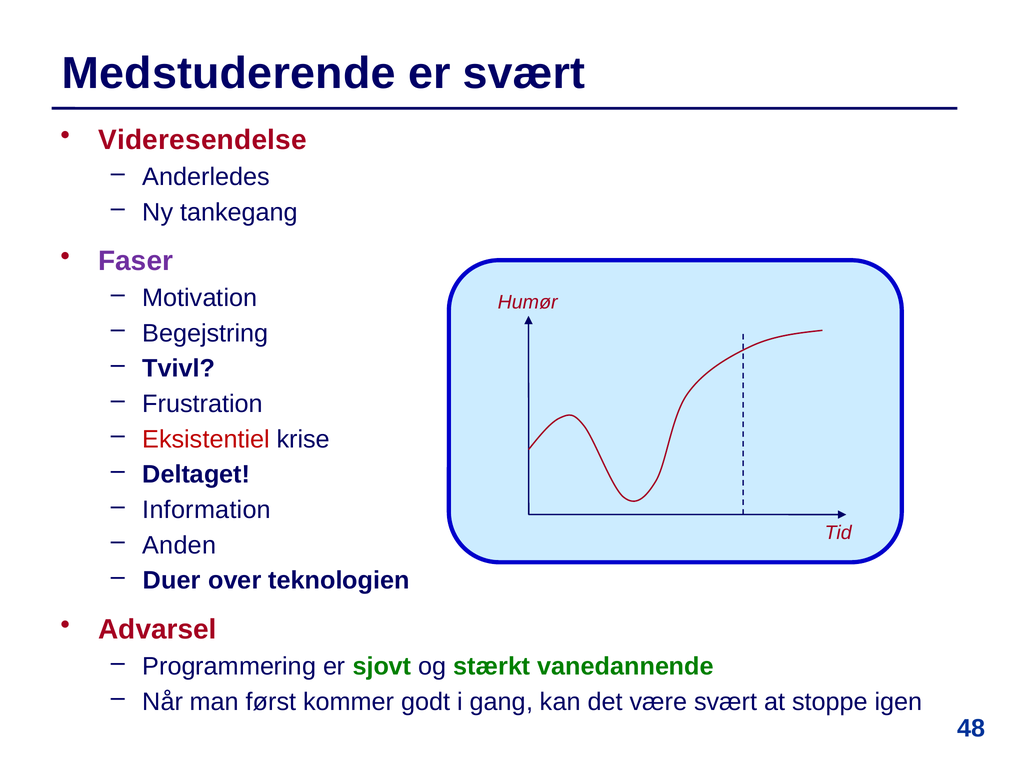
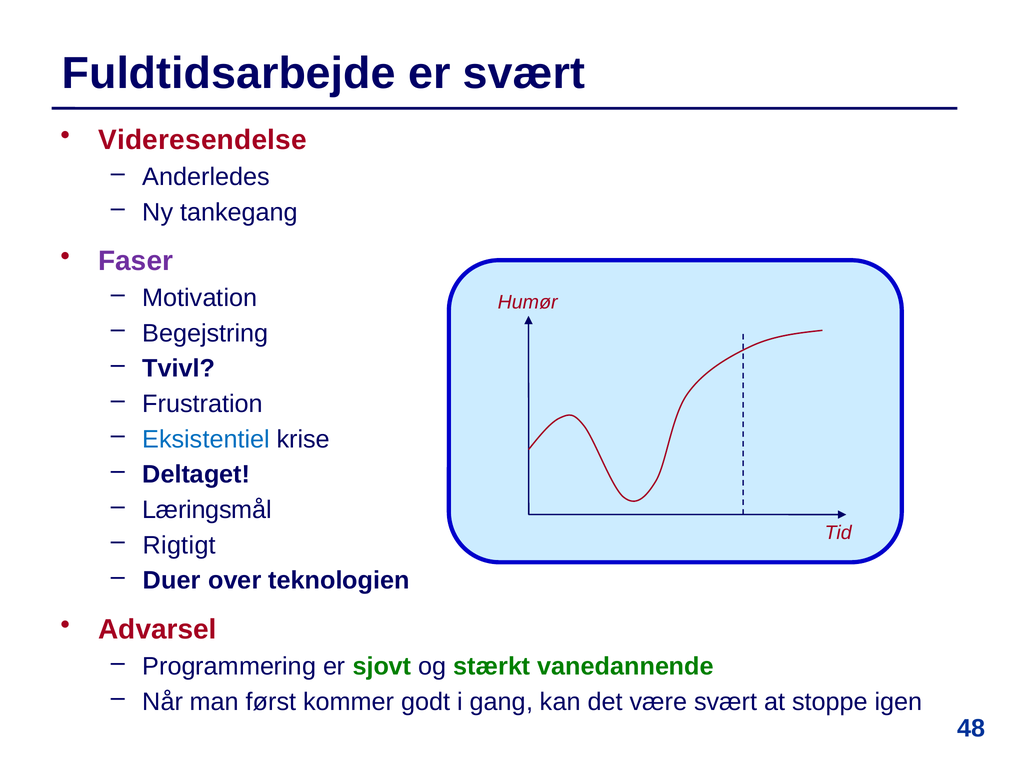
Medstuderende: Medstuderende -> Fuldtidsarbejde
Eksistentiel colour: red -> blue
Information: Information -> Læringsmål
Anden: Anden -> Rigtigt
